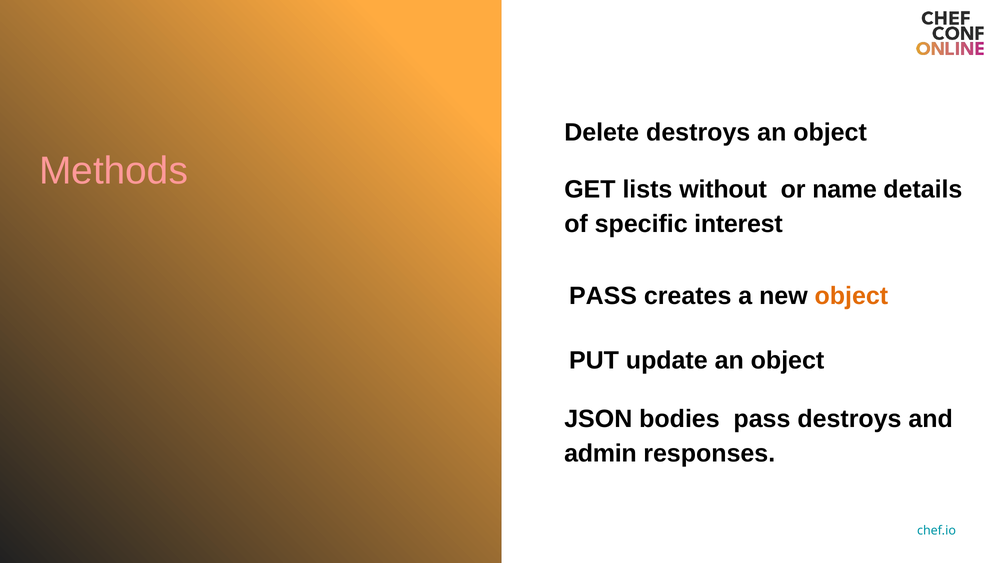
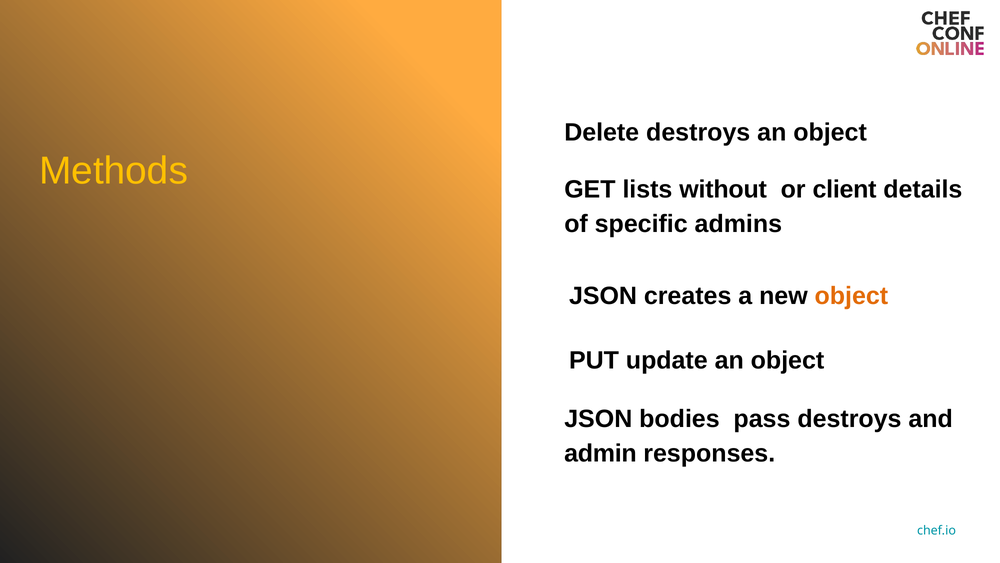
Methods colour: pink -> yellow
name: name -> client
interest: interest -> admins
PASS at (603, 296): PASS -> JSON
